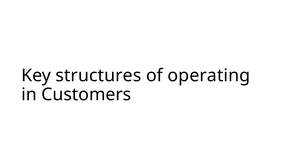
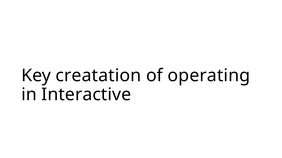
structures: structures -> creatation
Customers: Customers -> Interactive
